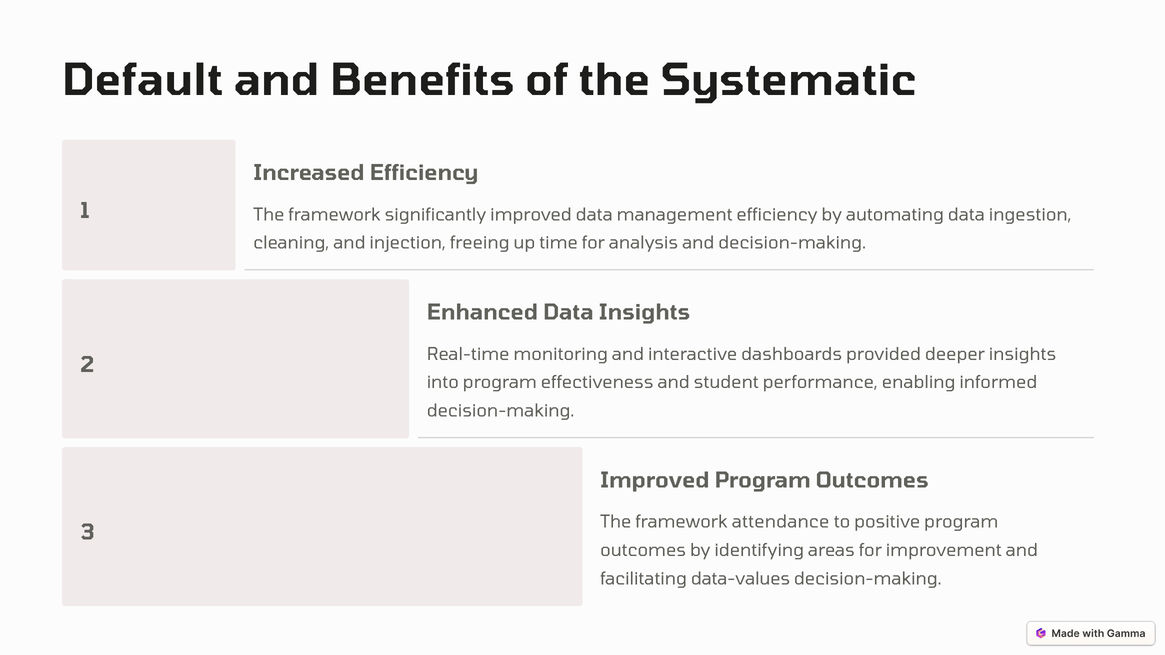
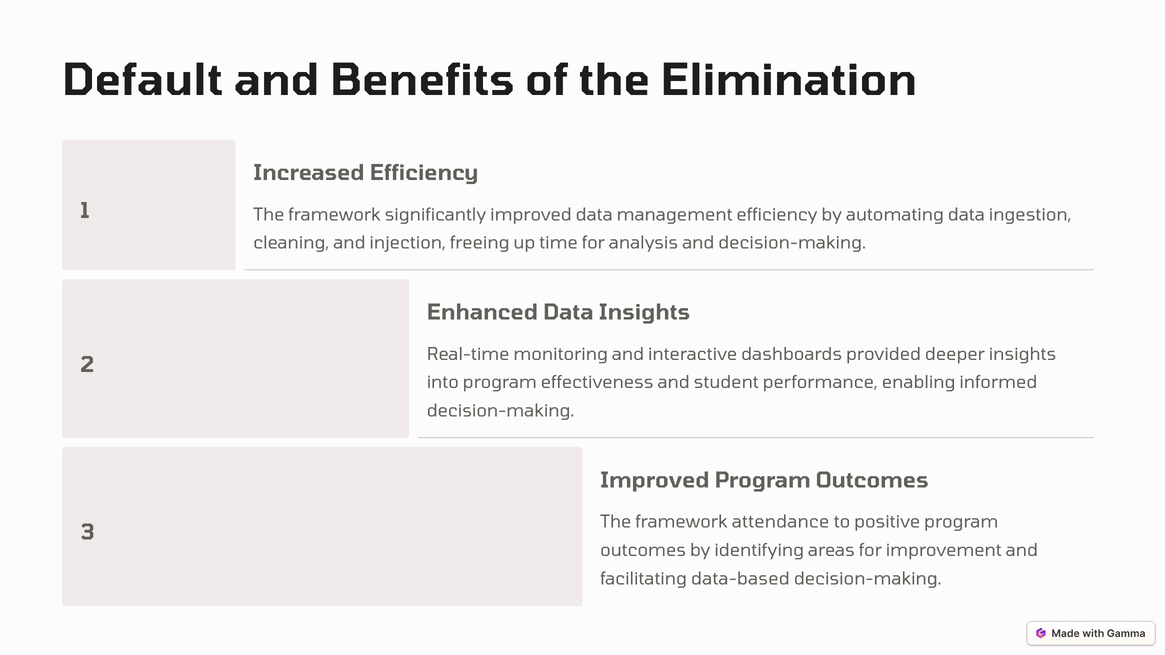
Systematic: Systematic -> Elimination
data-values: data-values -> data-based
